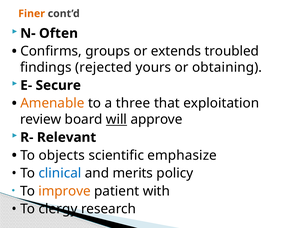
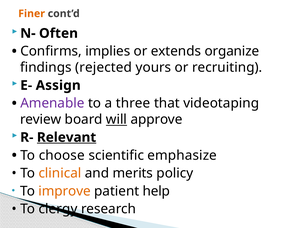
groups: groups -> implies
troubled: troubled -> organize
obtaining: obtaining -> recruiting
Secure: Secure -> Assign
Amenable colour: orange -> purple
exploitation: exploitation -> videotaping
Relevant underline: none -> present
objects: objects -> choose
clinical colour: blue -> orange
with: with -> help
